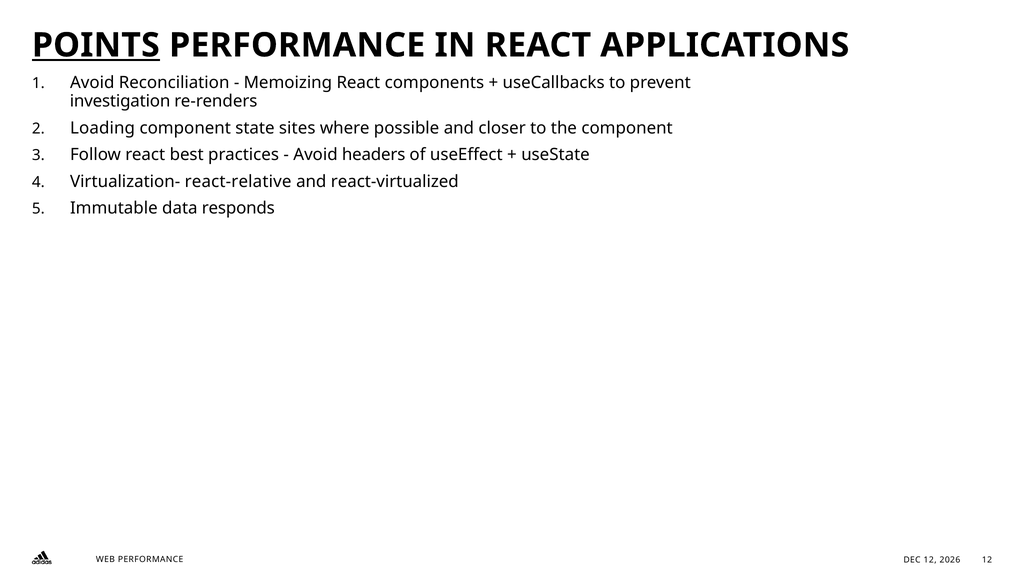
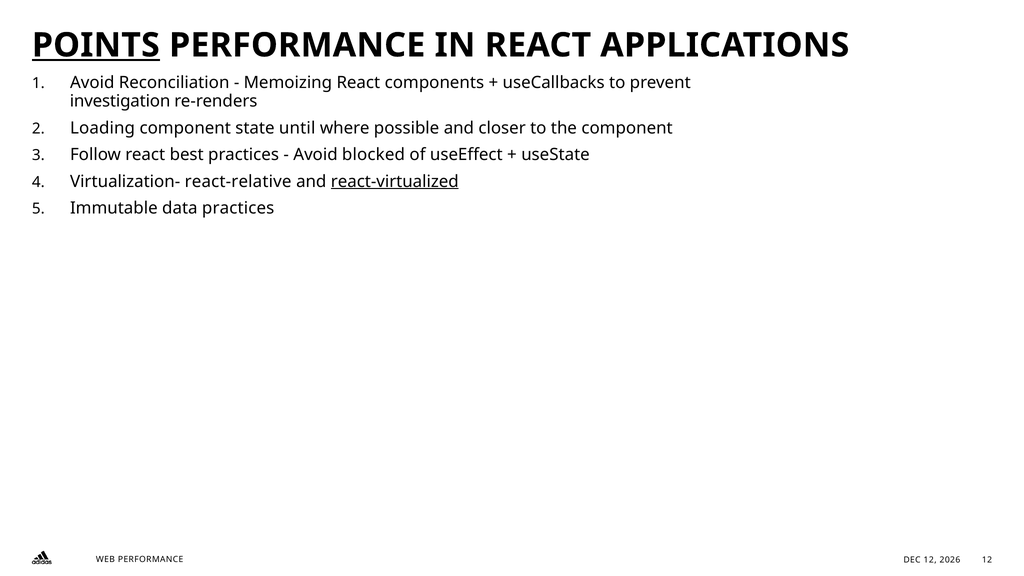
sites: sites -> until
headers: headers -> blocked
react-virtualized underline: none -> present
data responds: responds -> practices
